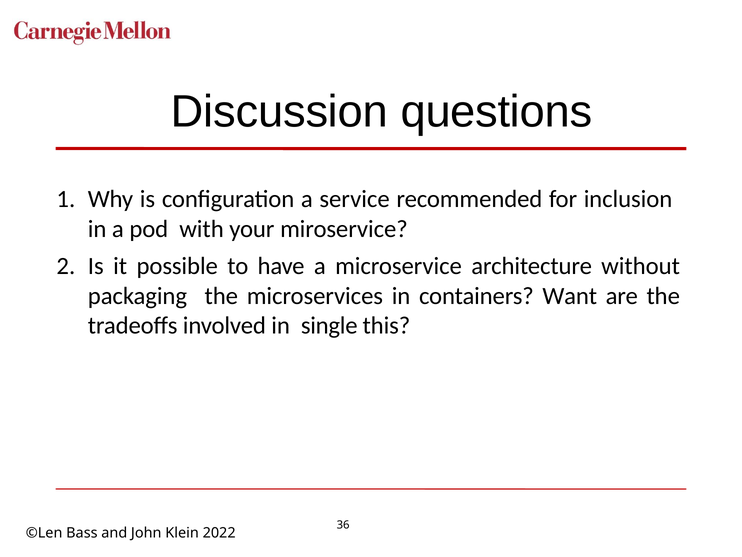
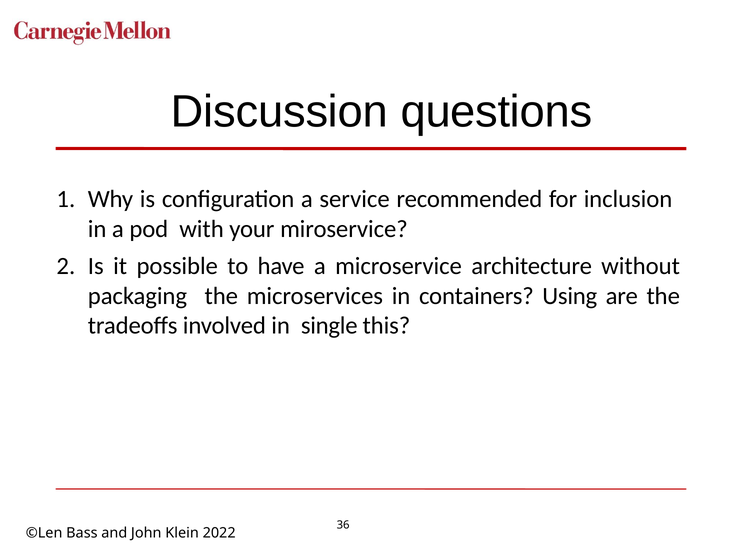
Want: Want -> Using
